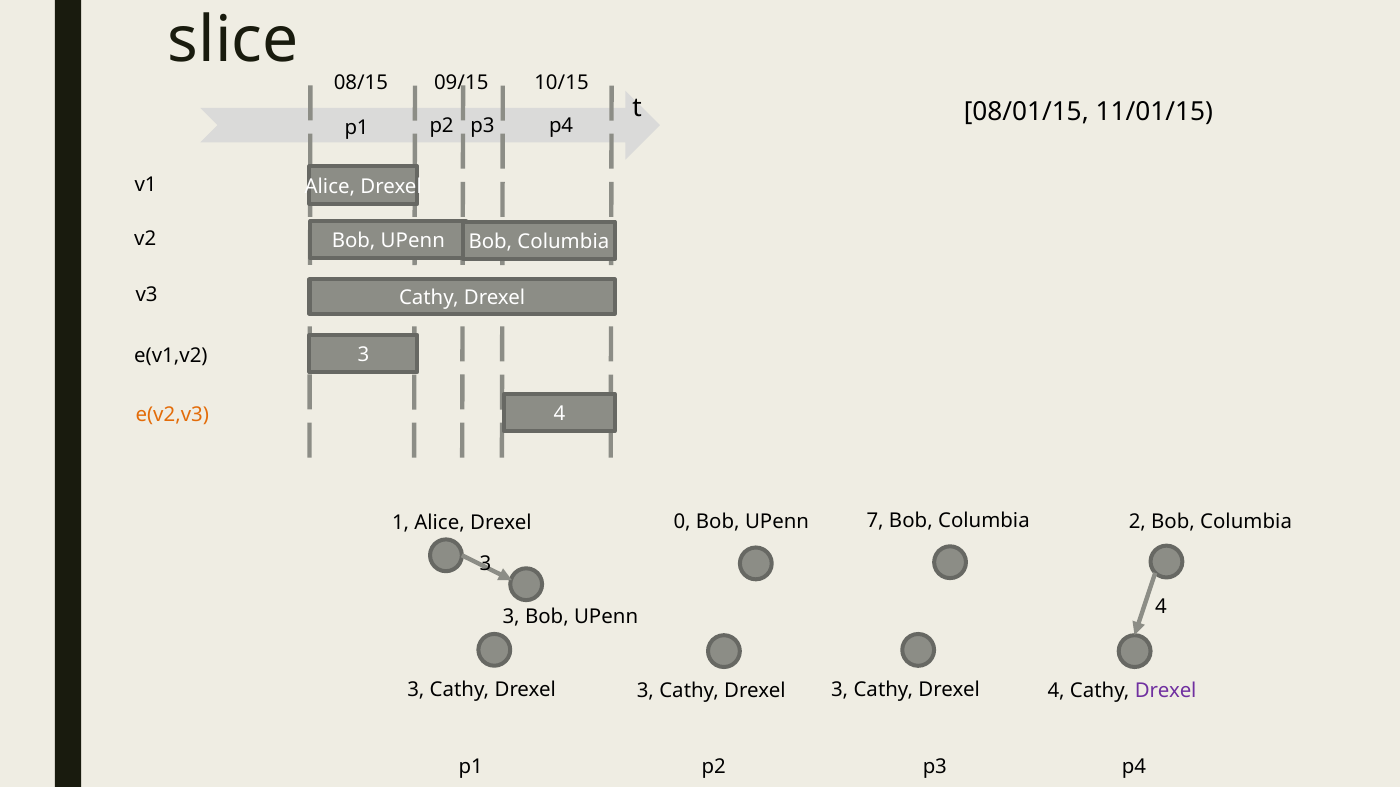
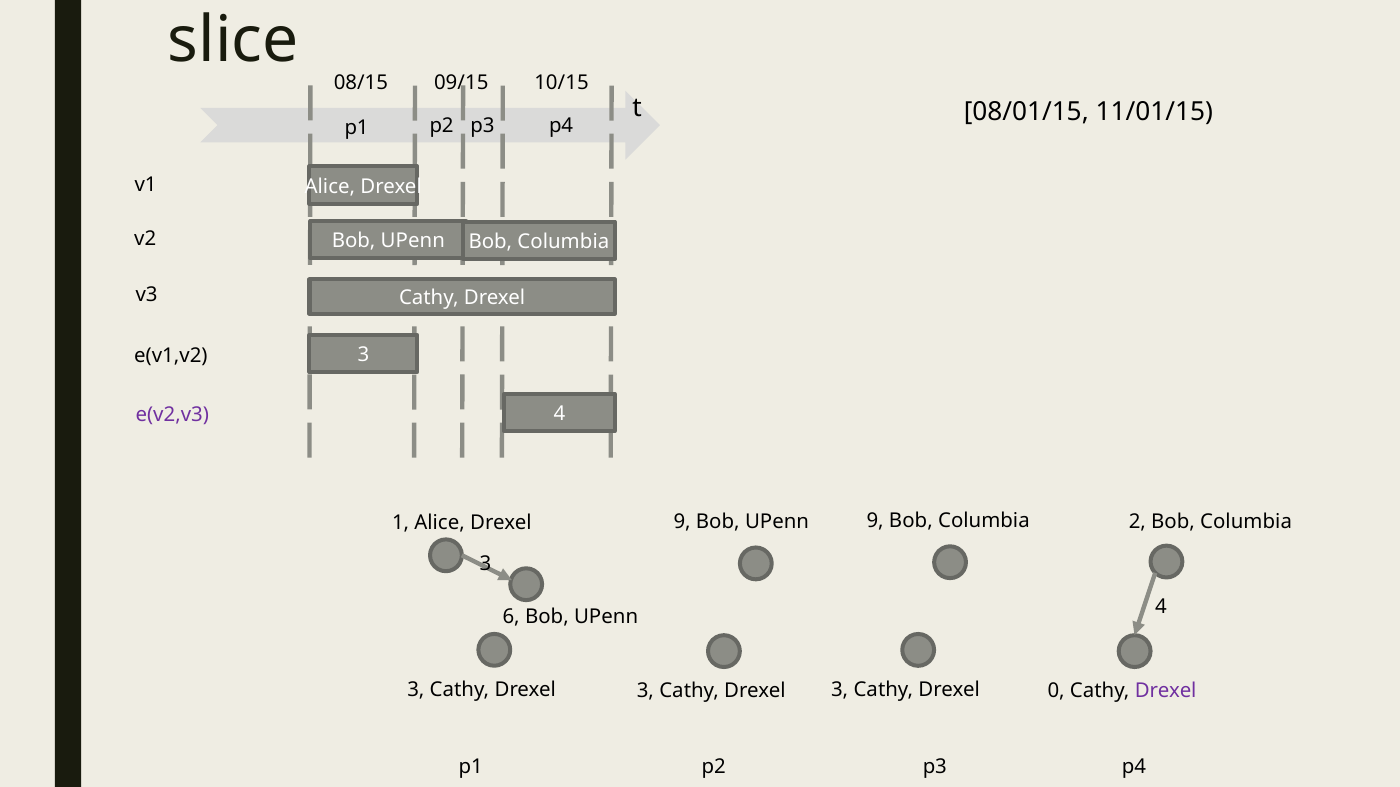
e(v2,v3 colour: orange -> purple
7 at (875, 521): 7 -> 9
0 at (682, 522): 0 -> 9
3 at (511, 617): 3 -> 6
4 at (1056, 692): 4 -> 0
